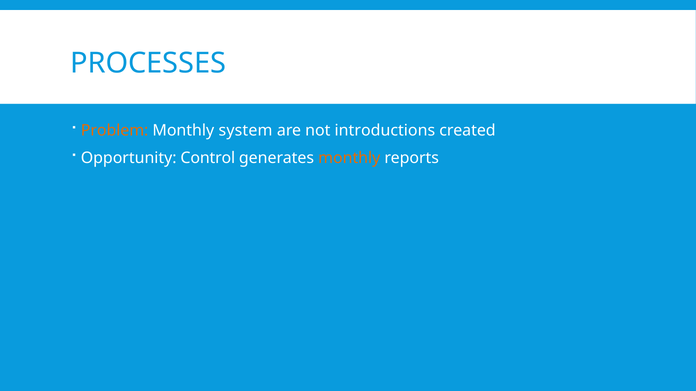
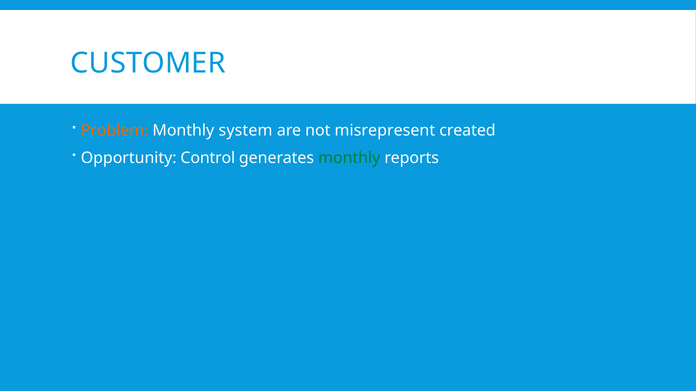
PROCESSES: PROCESSES -> CUSTOMER
introductions: introductions -> misrepresent
monthly at (349, 158) colour: orange -> green
